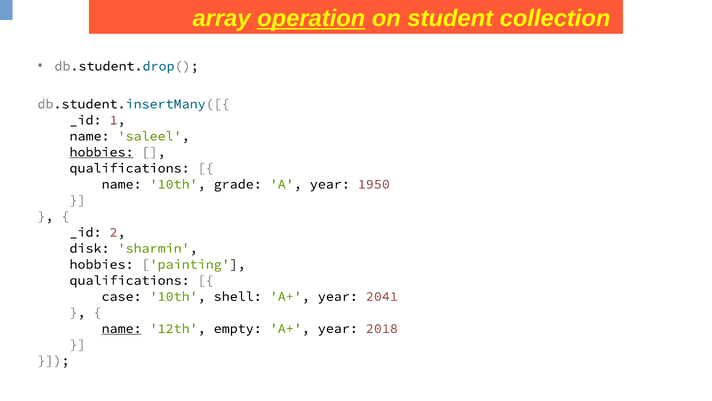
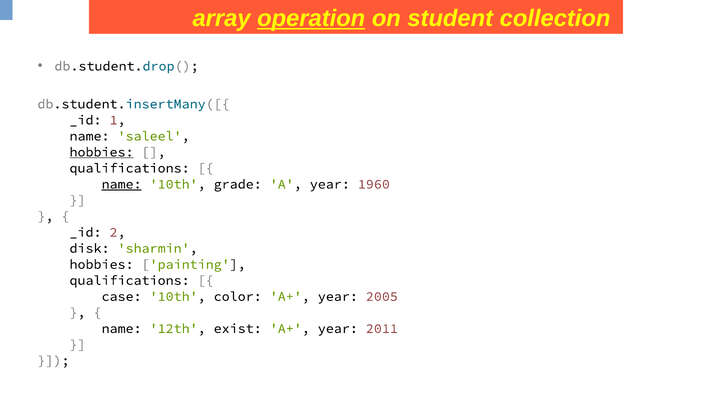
name at (122, 184) underline: none -> present
1950: 1950 -> 1960
shell: shell -> color
2041: 2041 -> 2005
name at (122, 328) underline: present -> none
empty: empty -> exist
2018: 2018 -> 2011
